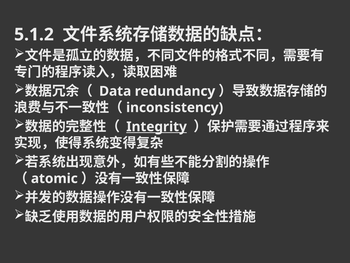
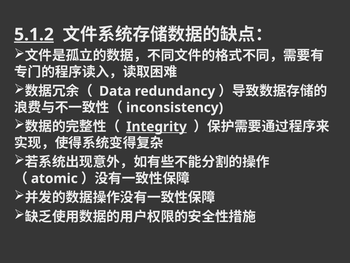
5.1.2 underline: none -> present
